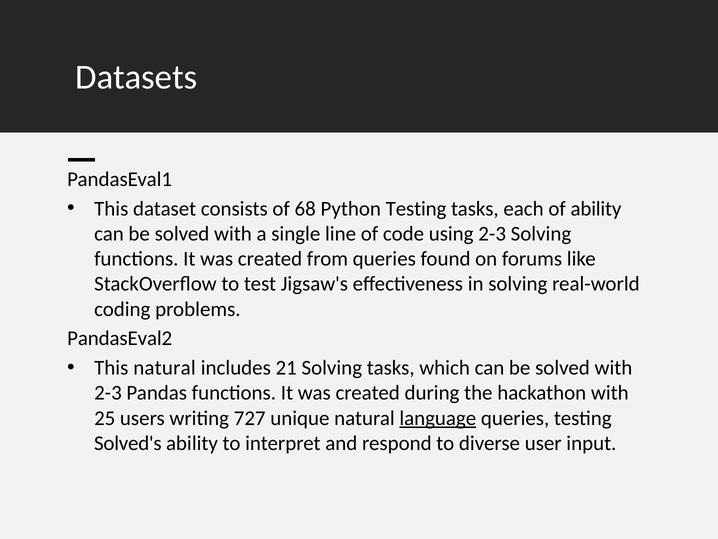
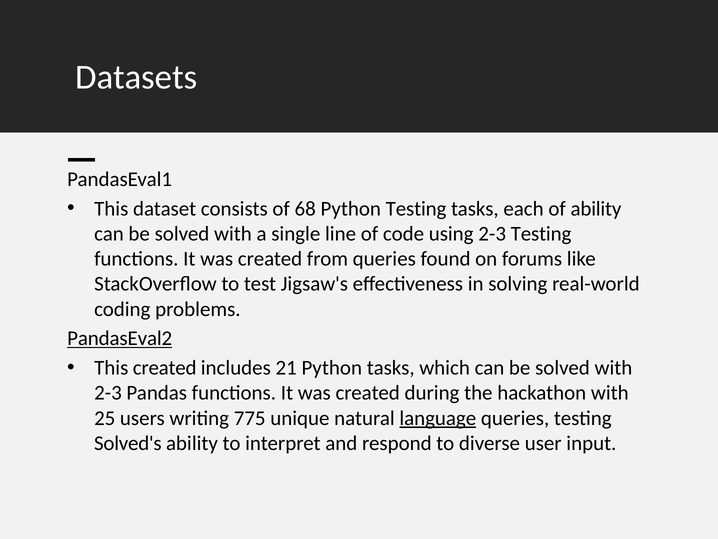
2-3 Solving: Solving -> Testing
PandasEval2 underline: none -> present
This natural: natural -> created
21 Solving: Solving -> Python
727: 727 -> 775
